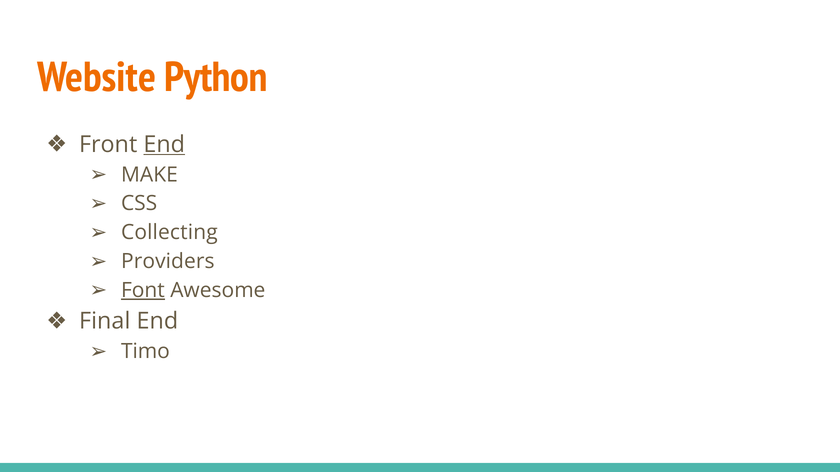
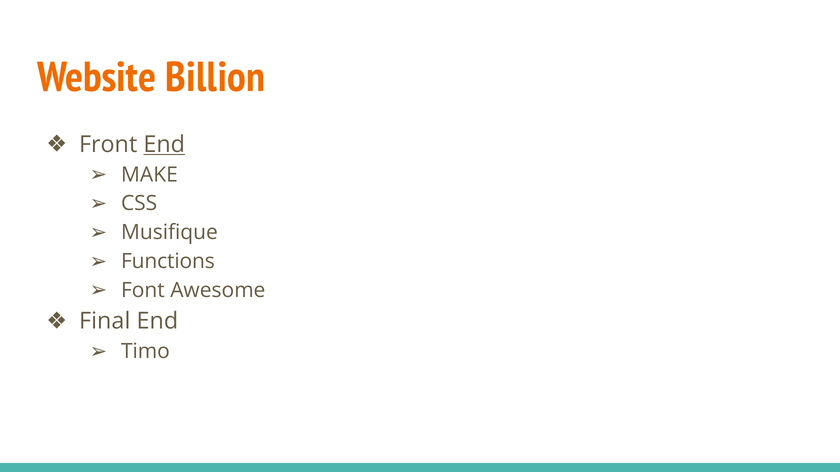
Python: Python -> Billion
Collecting: Collecting -> Musifique
Providers: Providers -> Functions
Font underline: present -> none
